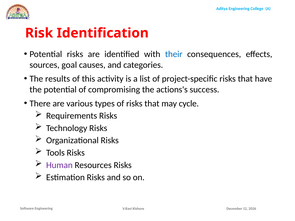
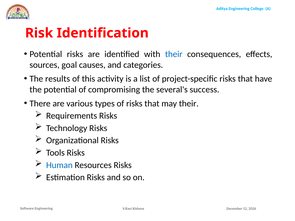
actions's: actions's -> several's
may cycle: cycle -> their
Human colour: purple -> blue
